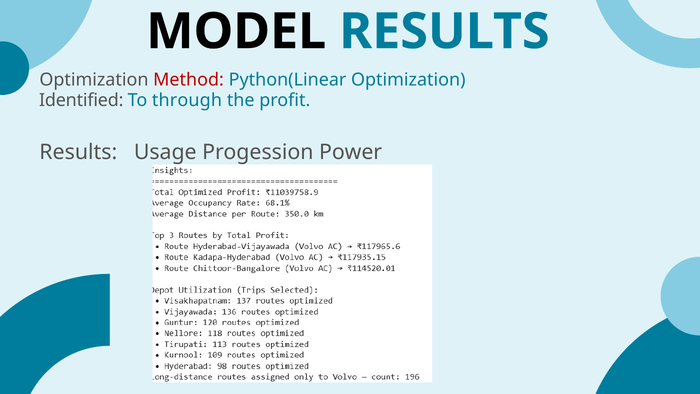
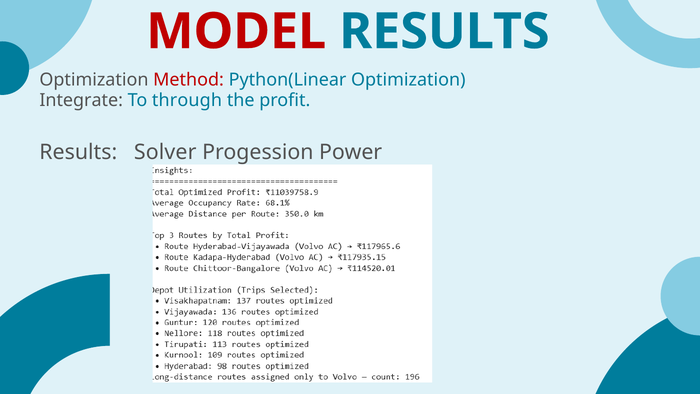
MODEL colour: black -> red
Identified: Identified -> Integrate
Usage: Usage -> Solver
